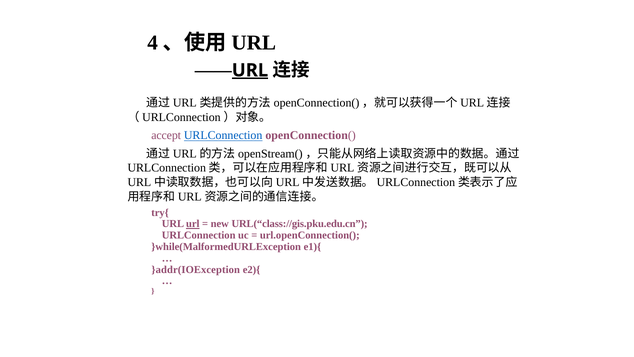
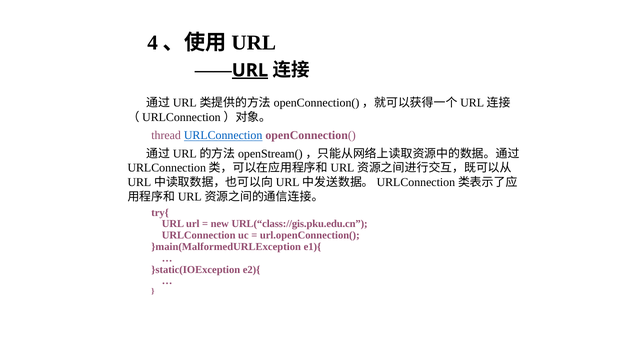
accept: accept -> thread
url at (193, 224) underline: present -> none
}while(MalformedURLException: }while(MalformedURLException -> }main(MalformedURLException
}addr(IOException: }addr(IOException -> }static(IOException
